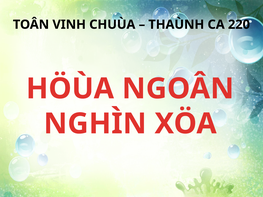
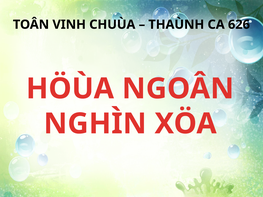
220: 220 -> 626
